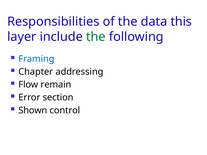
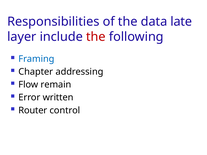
this: this -> late
the at (96, 37) colour: green -> red
section: section -> written
Shown: Shown -> Router
